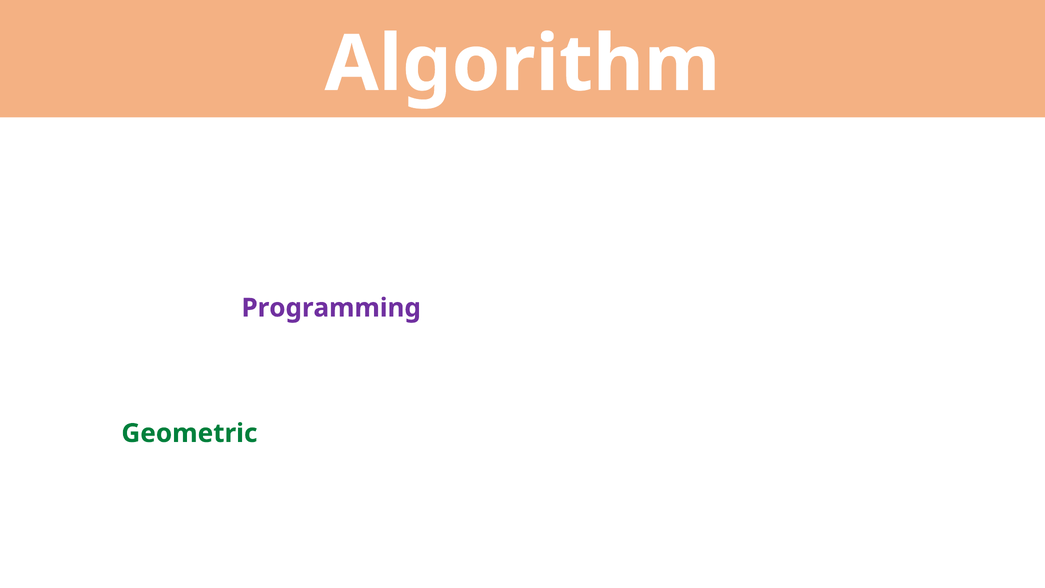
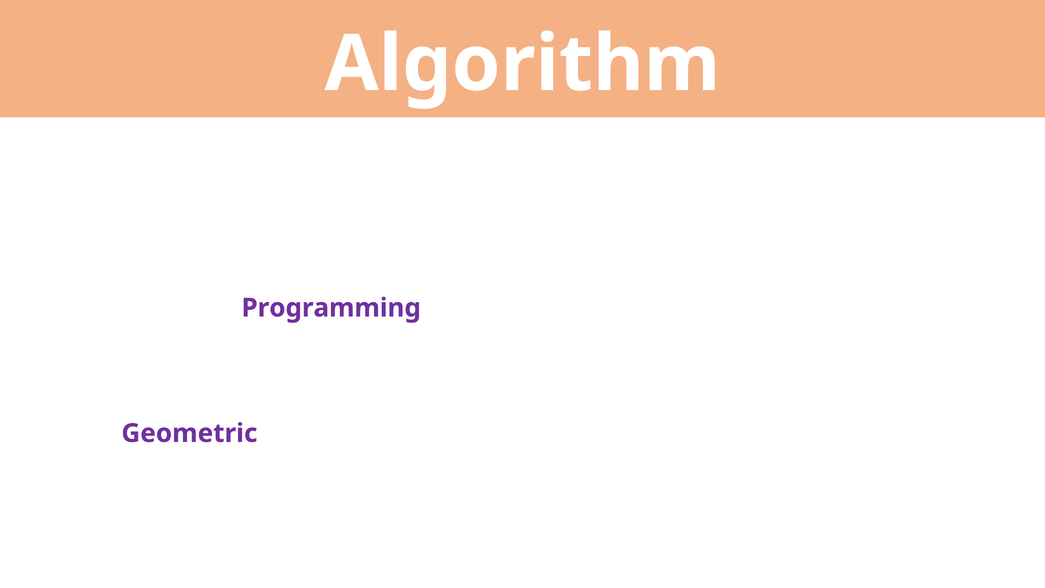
Geometric colour: green -> purple
